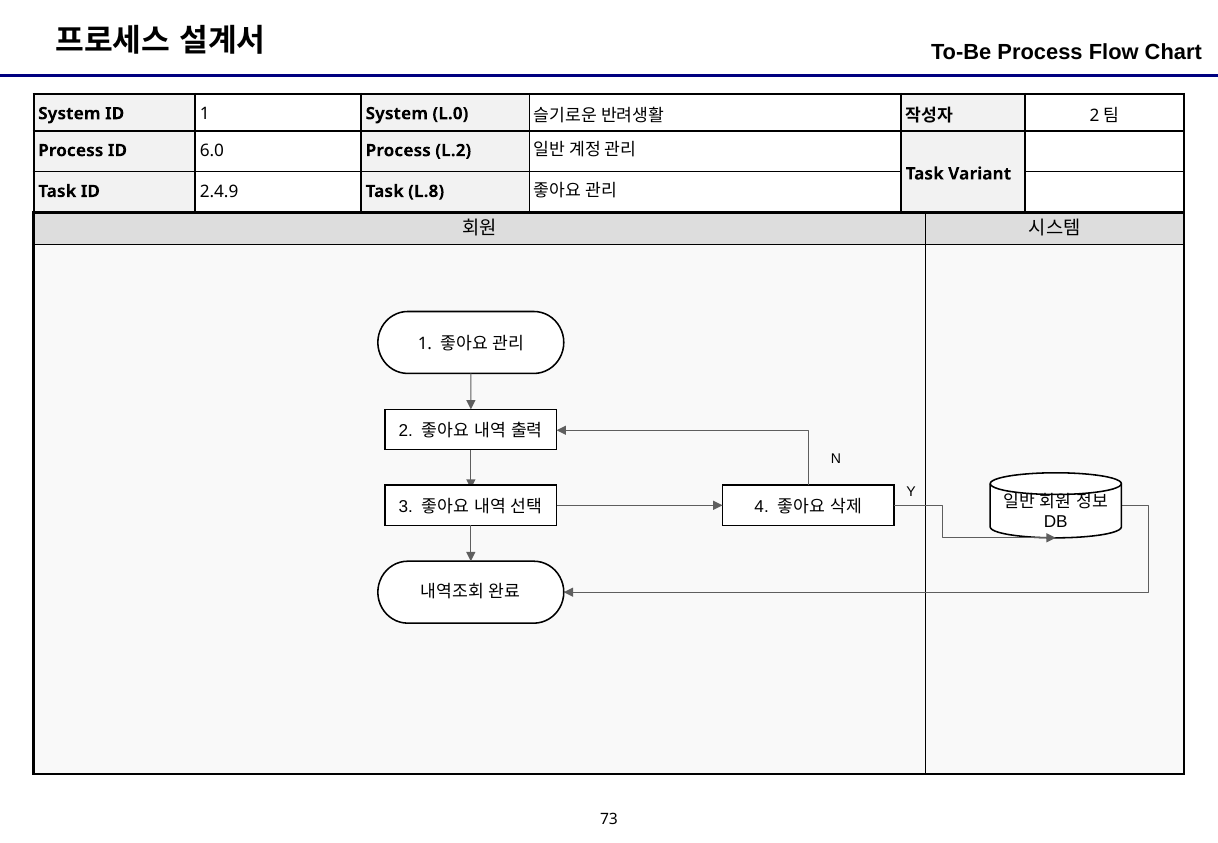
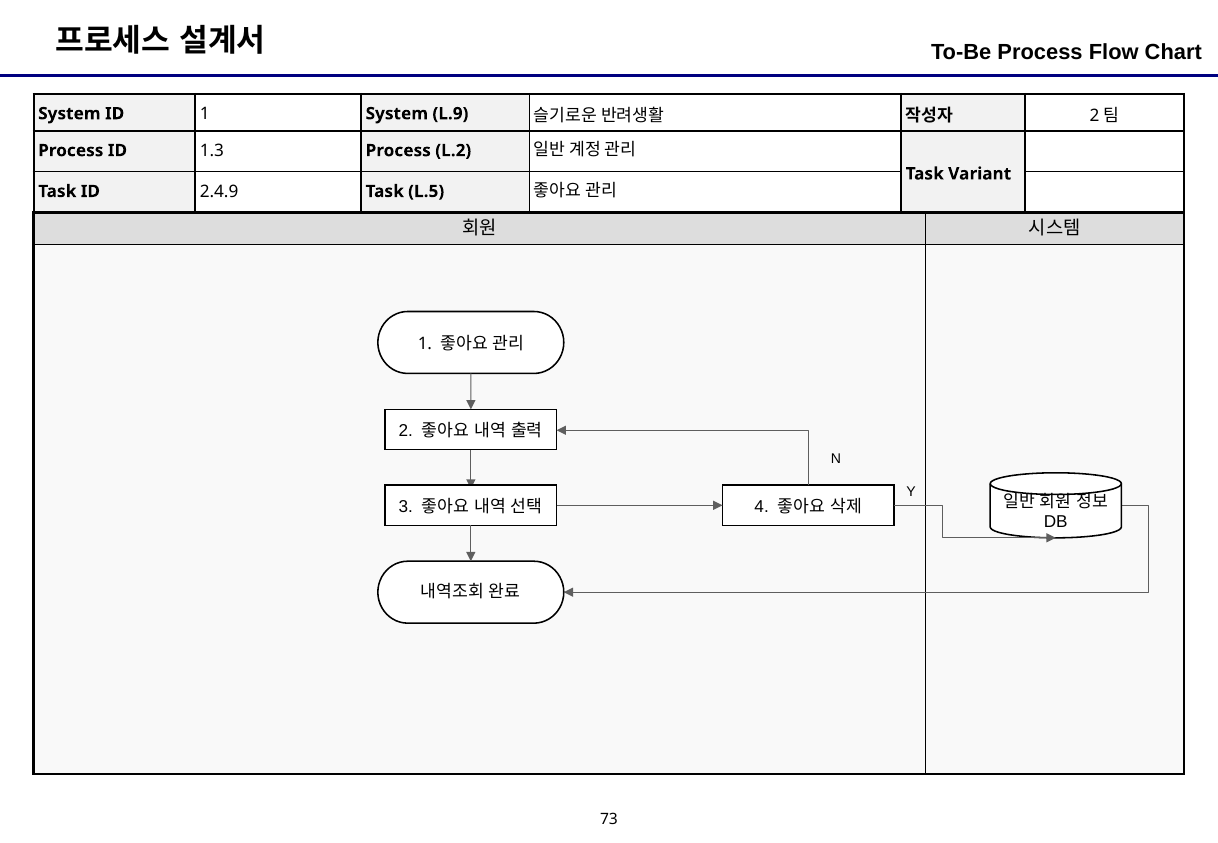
L.0: L.0 -> L.9
6.0: 6.0 -> 1.3
L.8: L.8 -> L.5
